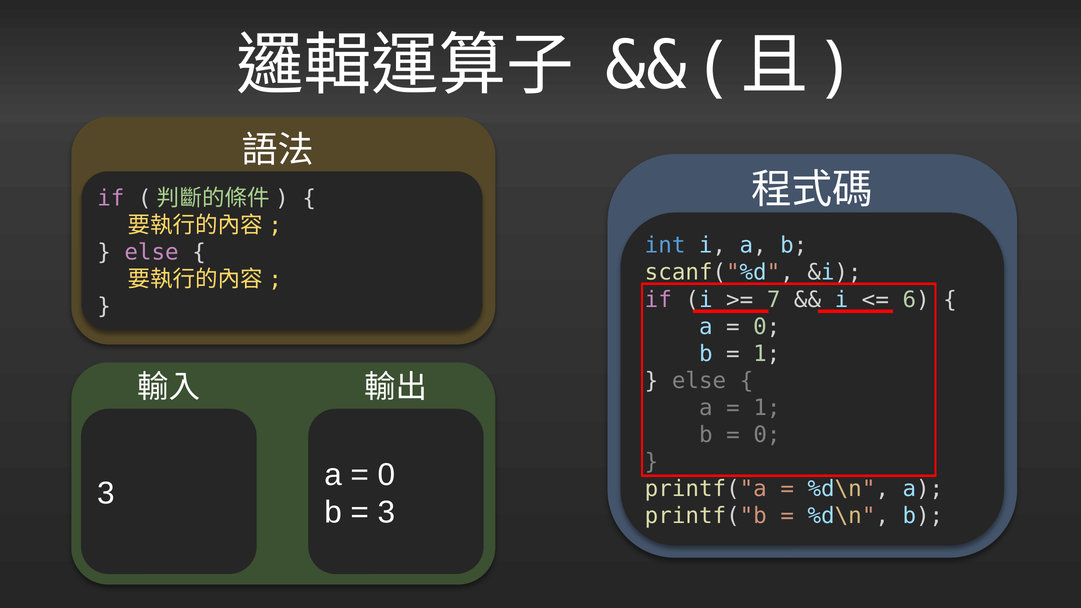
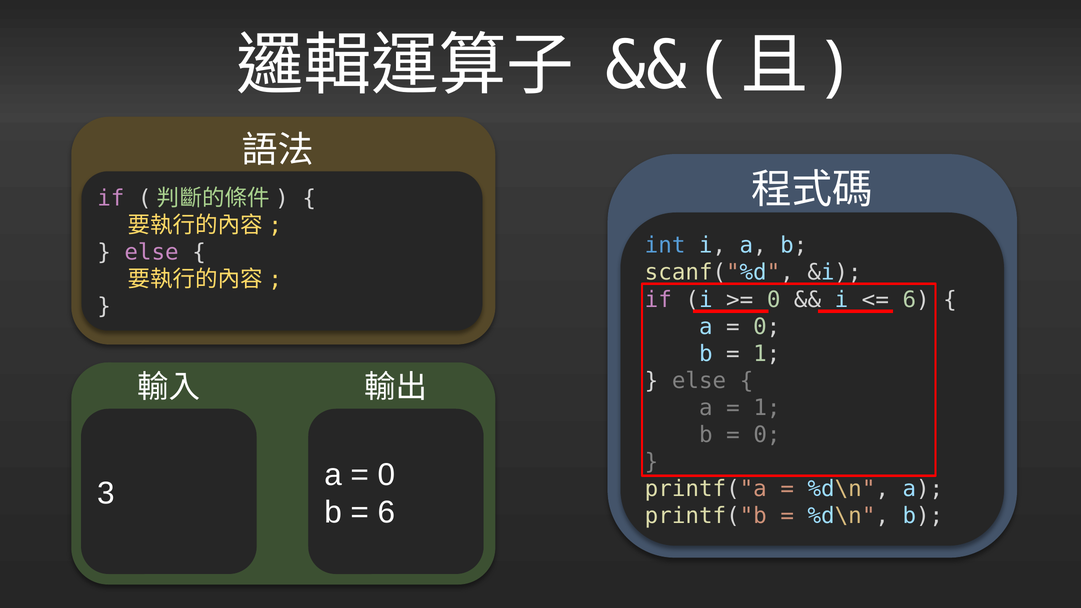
7 at (774, 300): 7 -> 0
3 at (386, 513): 3 -> 6
